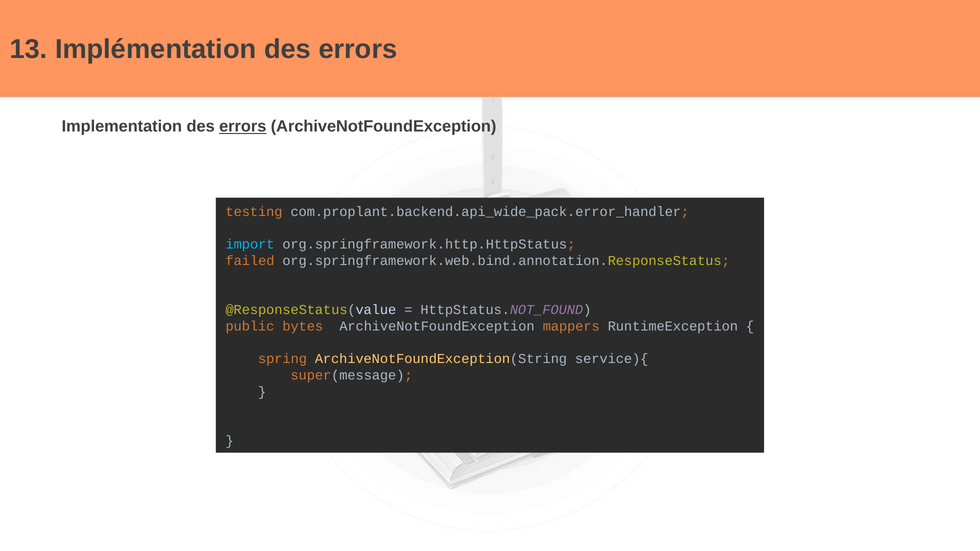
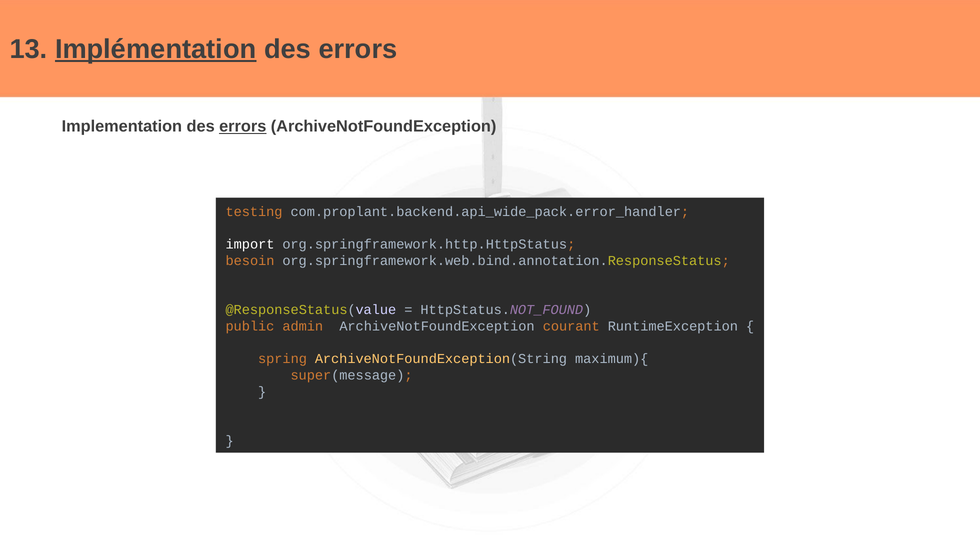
Implémentation underline: none -> present
import colour: light blue -> white
failed: failed -> besoin
bytes: bytes -> admin
mappers: mappers -> courant
service){: service){ -> maximum){
